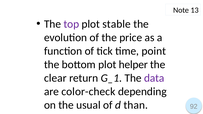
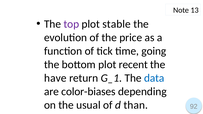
point: point -> going
helper: helper -> recent
clear: clear -> have
data colour: purple -> blue
color-check: color-check -> color-biases
